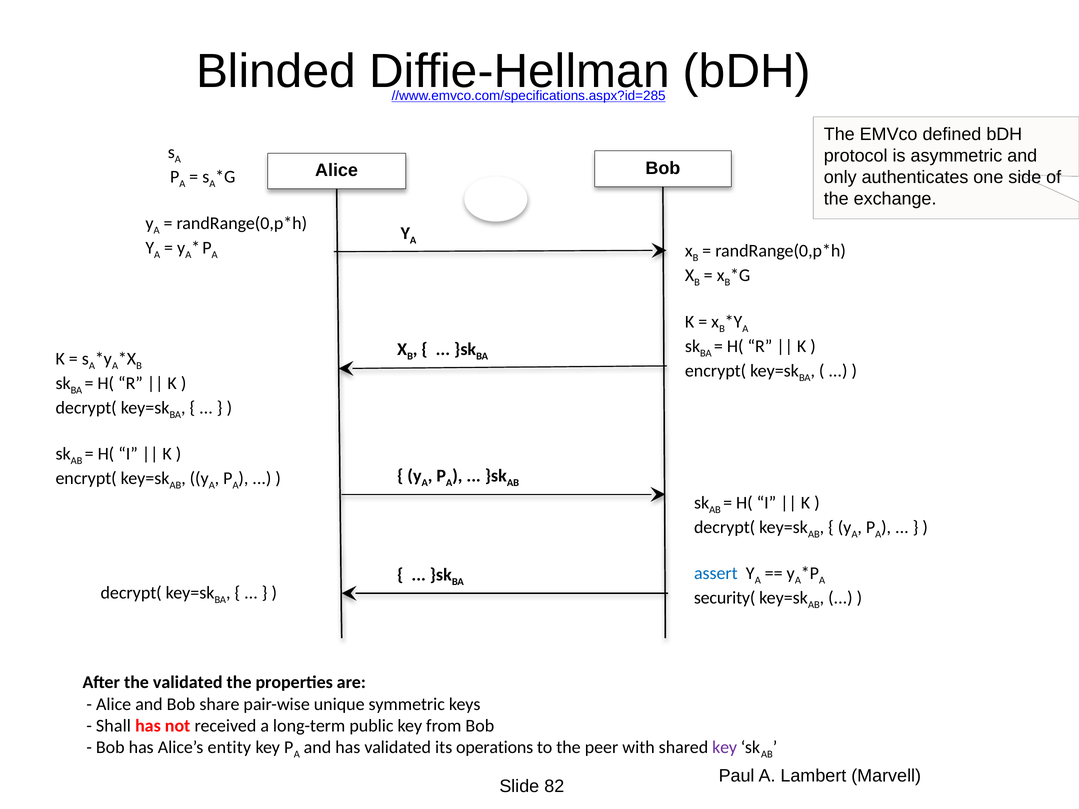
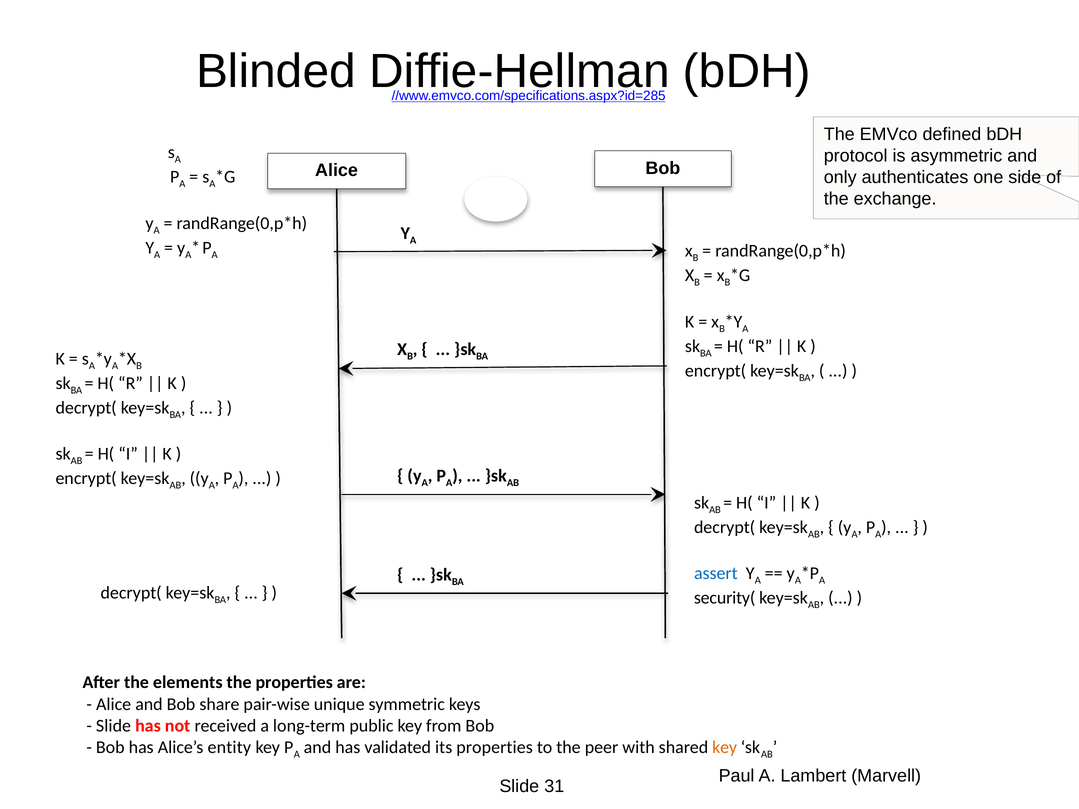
the validated: validated -> elements
Shall at (113, 726): Shall -> Slide
its operations: operations -> properties
key at (725, 747) colour: purple -> orange
82: 82 -> 31
